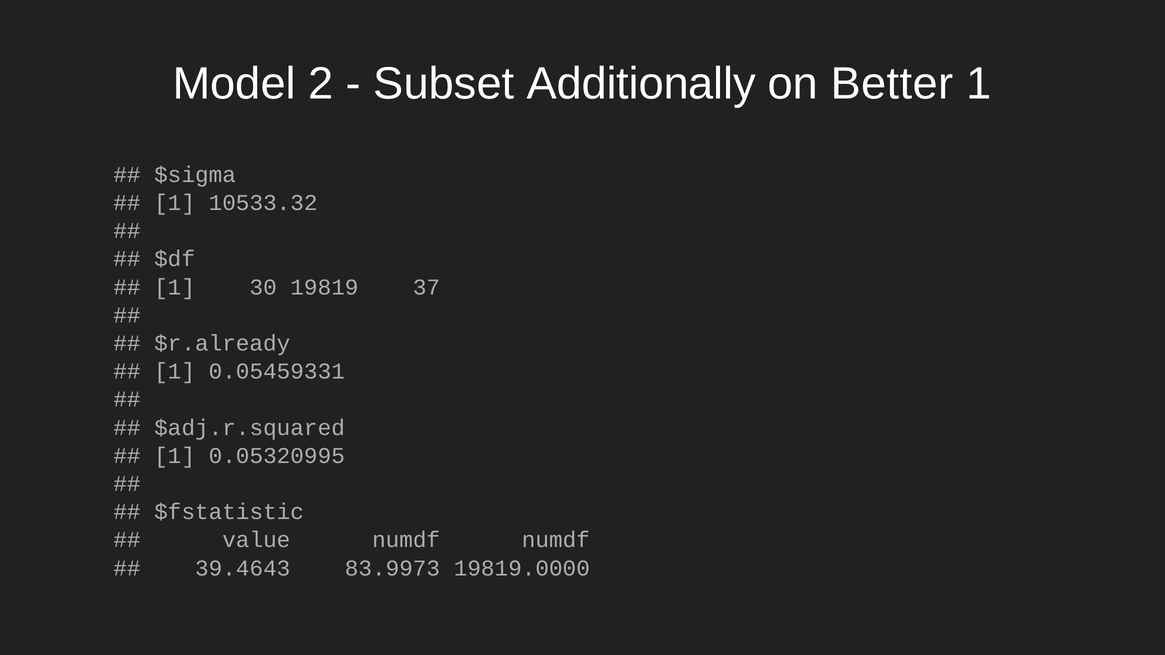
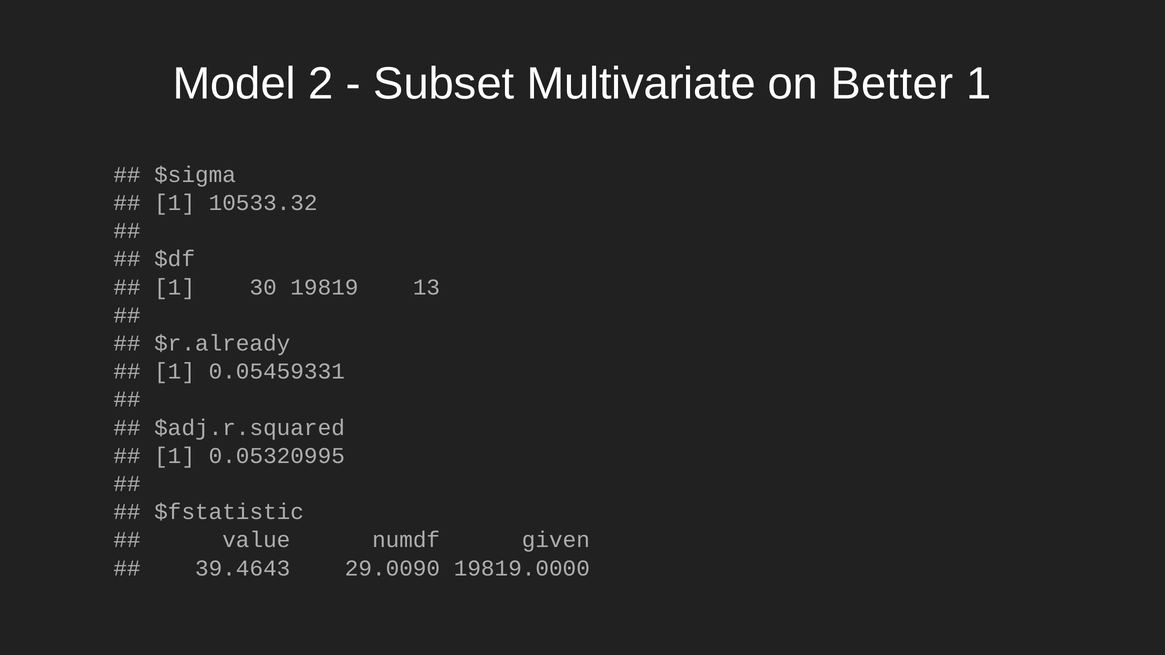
Additionally: Additionally -> Multivariate
37: 37 -> 13
numdf numdf: numdf -> given
83.9973: 83.9973 -> 29.0090
